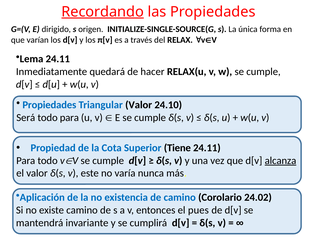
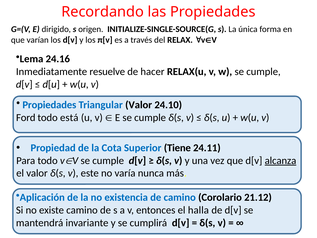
Recordando underline: present -> none
Lema 24.11: 24.11 -> 24.16
quedará: quedará -> resuelve
Será: Será -> Ford
todo para: para -> está
24.02: 24.02 -> 21.12
pues: pues -> halla
